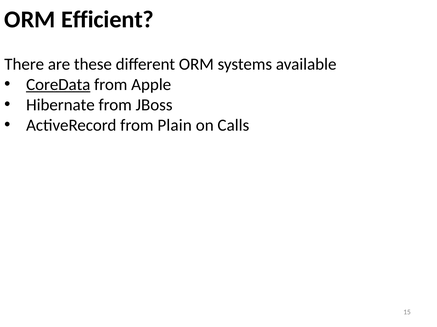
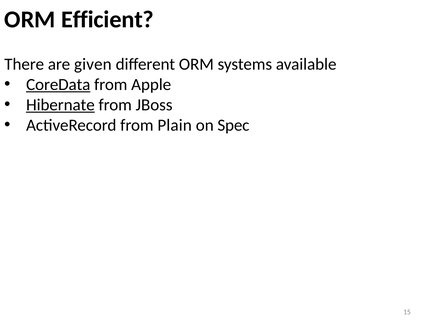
these: these -> given
Hibernate underline: none -> present
Calls: Calls -> Spec
